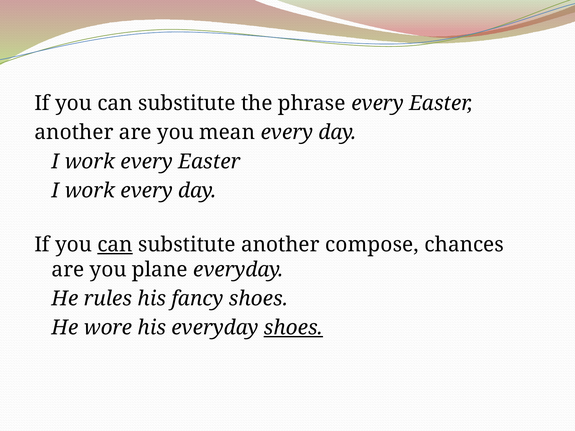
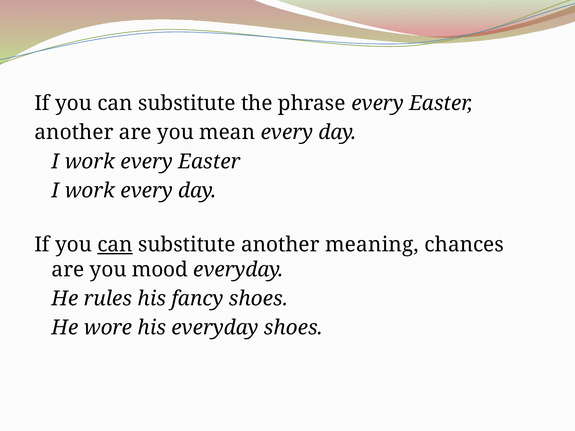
compose: compose -> meaning
plane: plane -> mood
shoes at (293, 328) underline: present -> none
